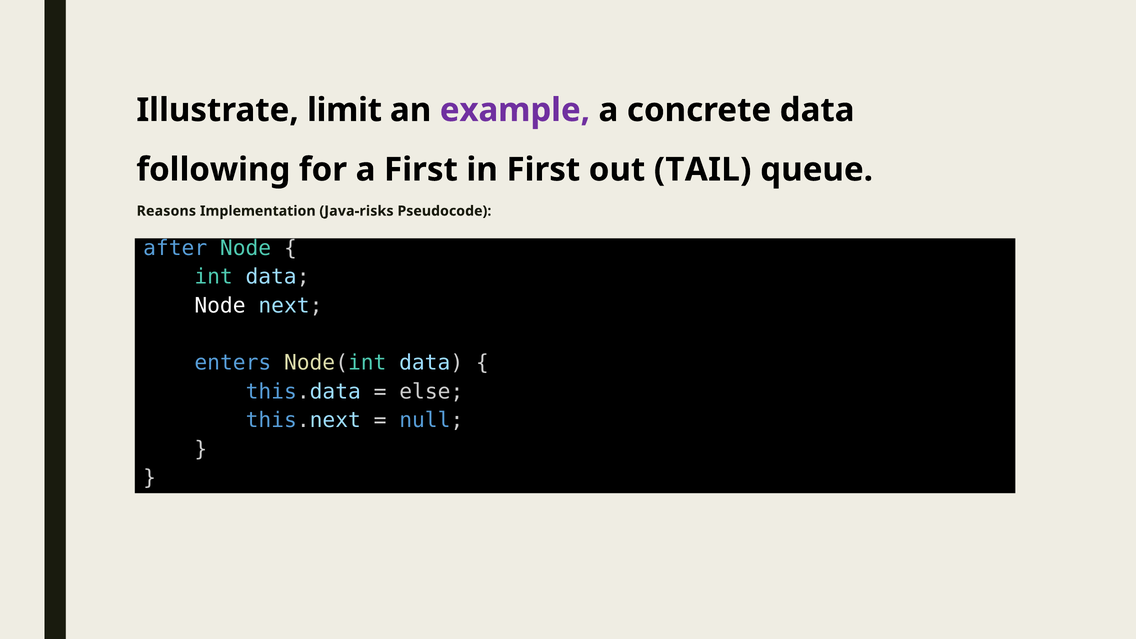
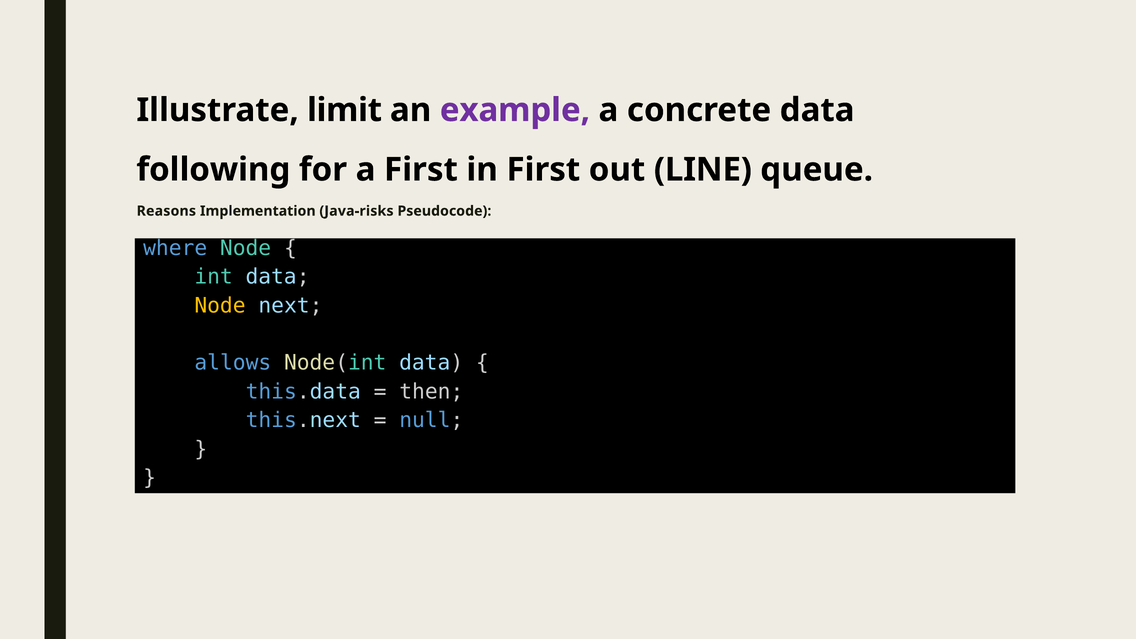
TAIL: TAIL -> LINE
after: after -> where
Node at (220, 305) colour: white -> yellow
enters: enters -> allows
else: else -> then
